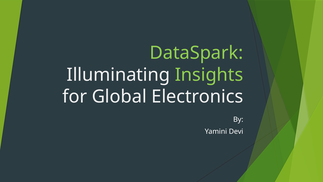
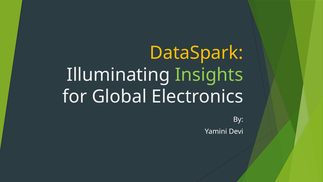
DataSpark colour: light green -> yellow
